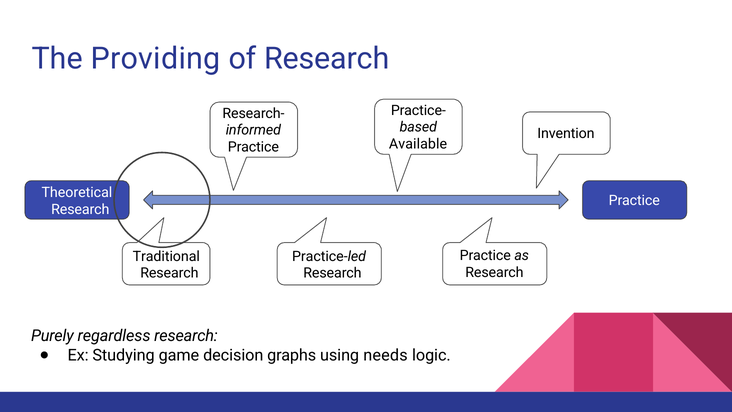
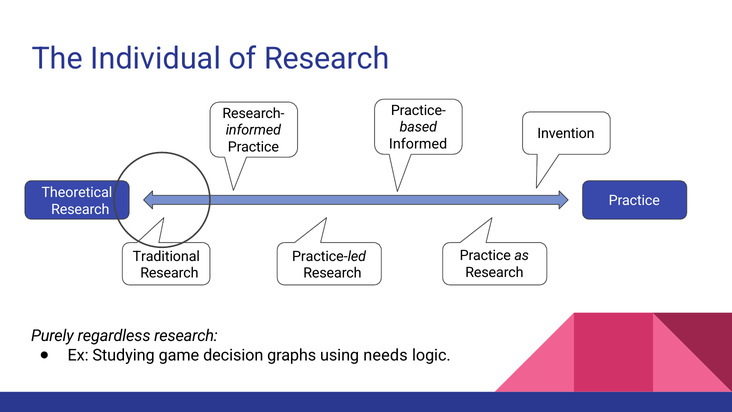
Providing: Providing -> Individual
Available at (418, 144): Available -> Informed
